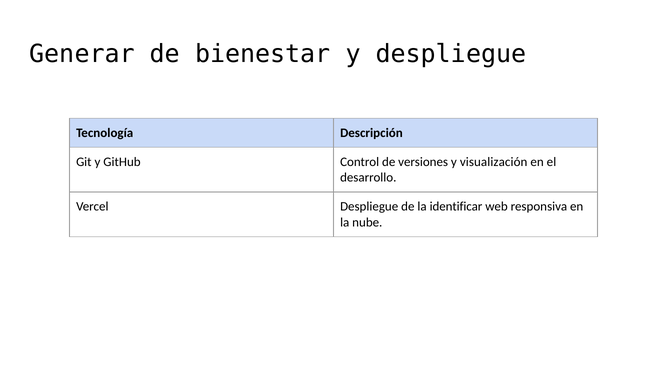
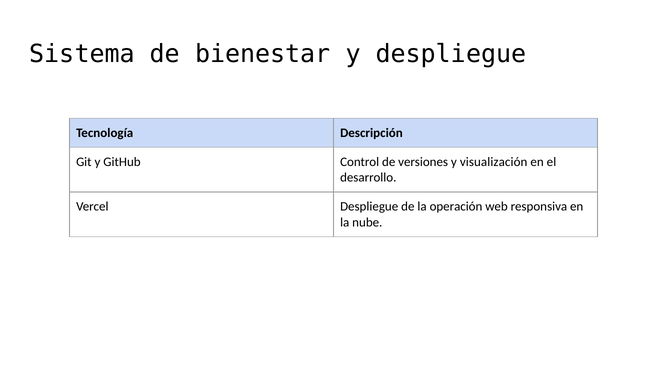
Generar: Generar -> Sistema
identificar: identificar -> operación
